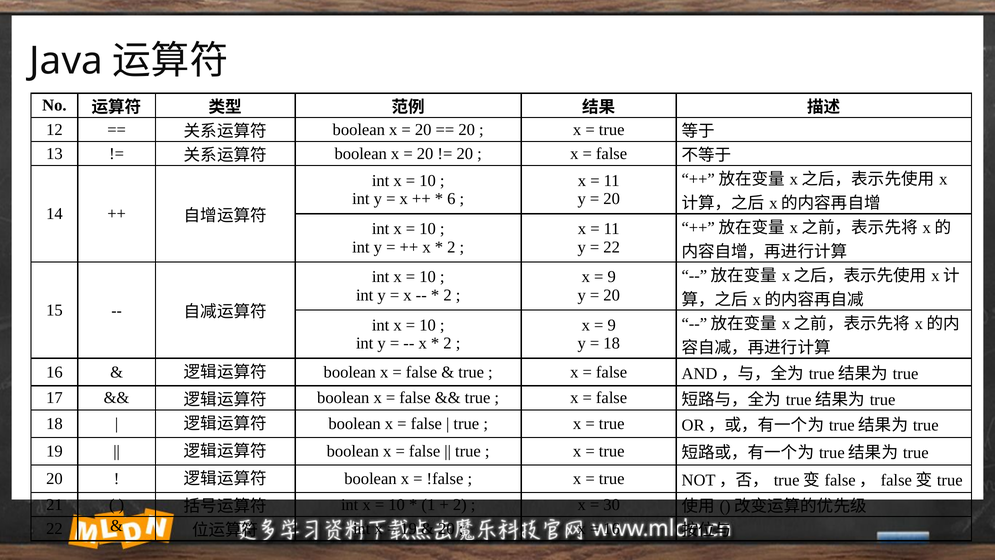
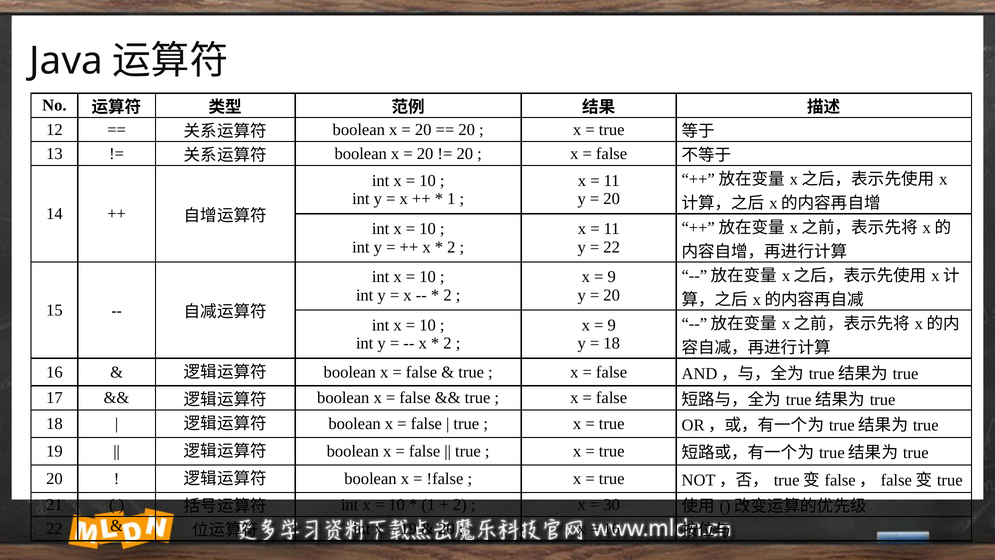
6 at (451, 199): 6 -> 1
